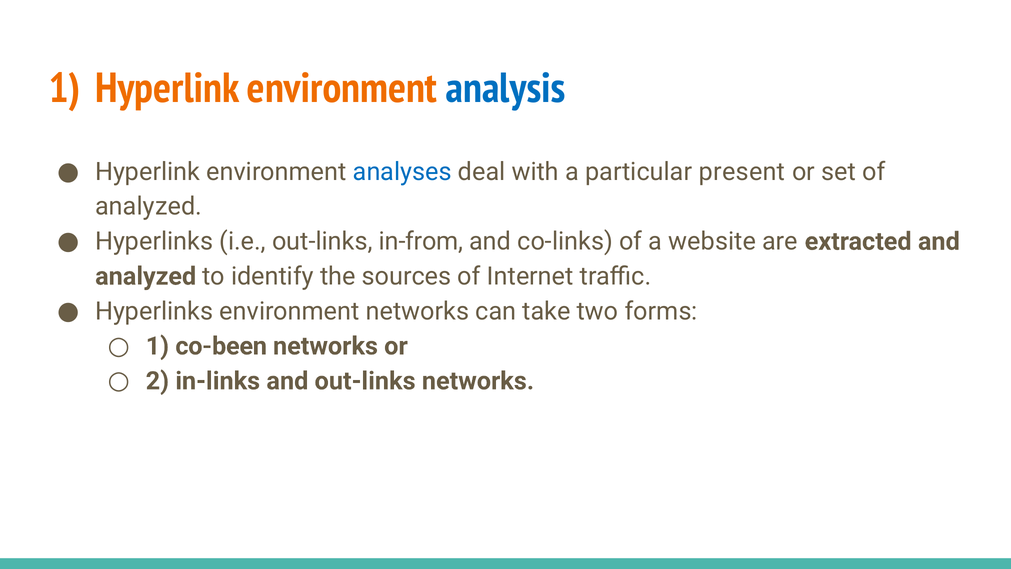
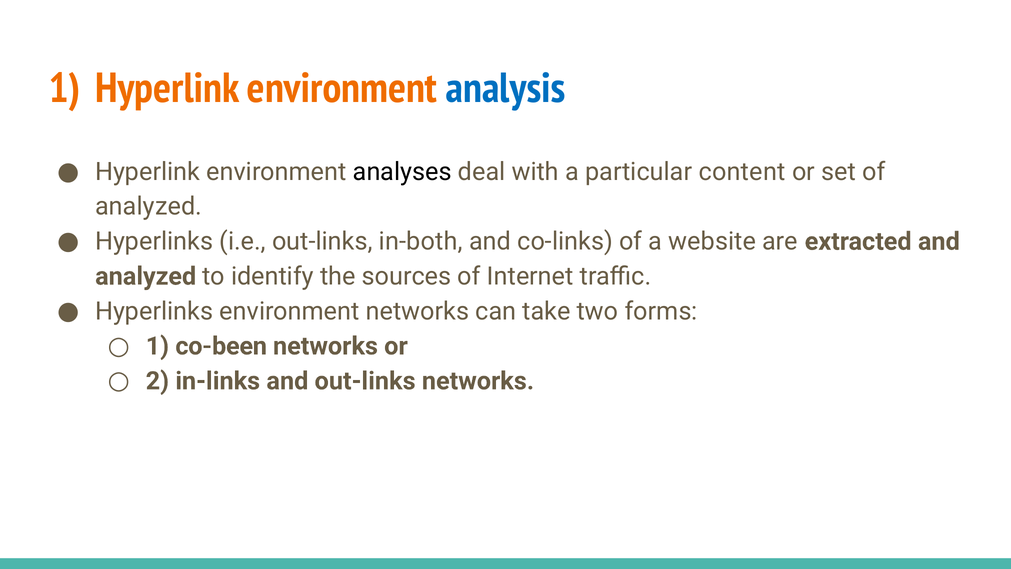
analyses colour: blue -> black
present: present -> content
in-from: in-from -> in-both
